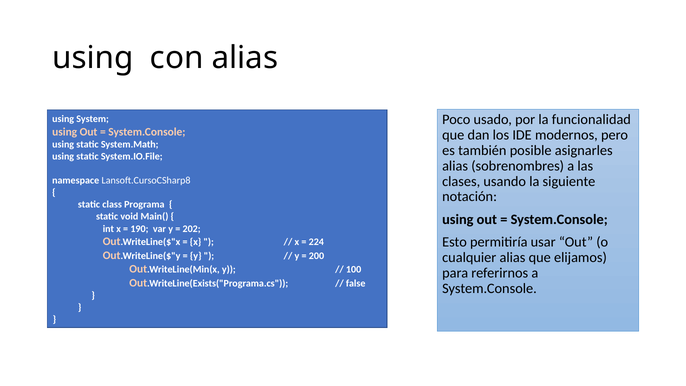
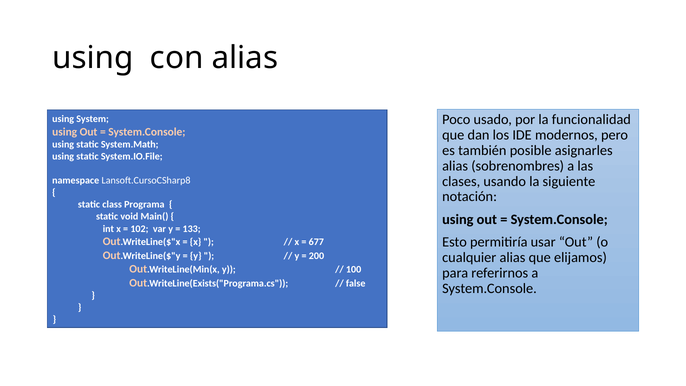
190: 190 -> 102
202: 202 -> 133
224: 224 -> 677
